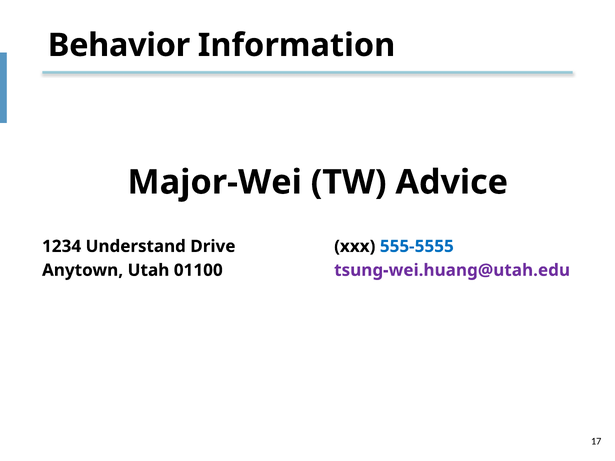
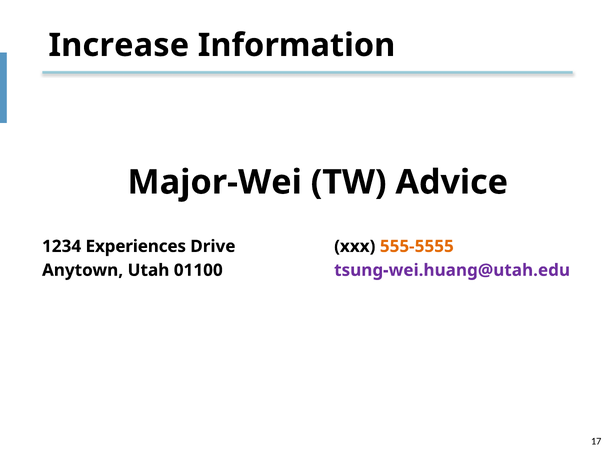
Behavior: Behavior -> Increase
Understand: Understand -> Experiences
555-5555 colour: blue -> orange
